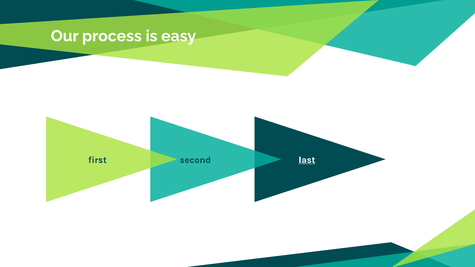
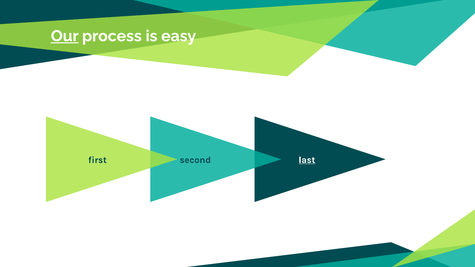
Our underline: none -> present
